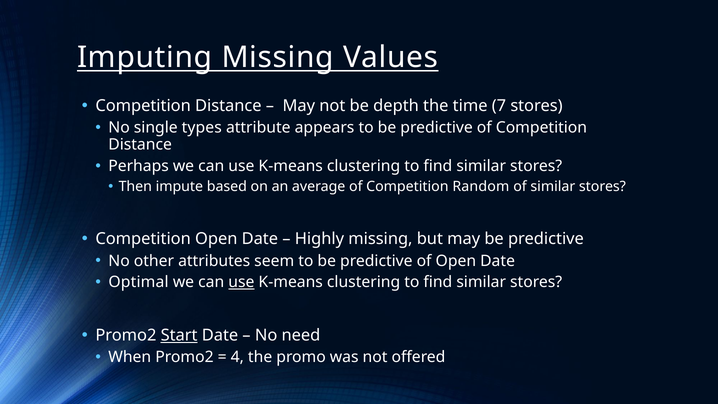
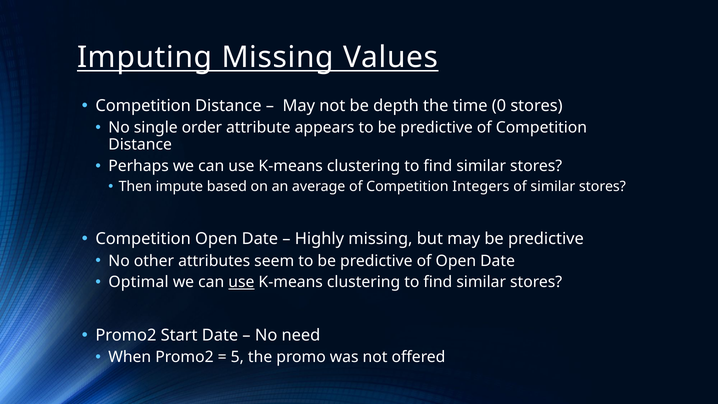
7: 7 -> 0
types: types -> order
Random: Random -> Integers
Start underline: present -> none
4: 4 -> 5
